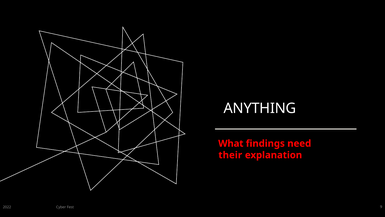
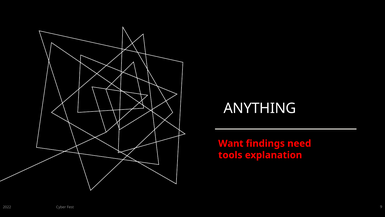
What: What -> Want
their: their -> tools
